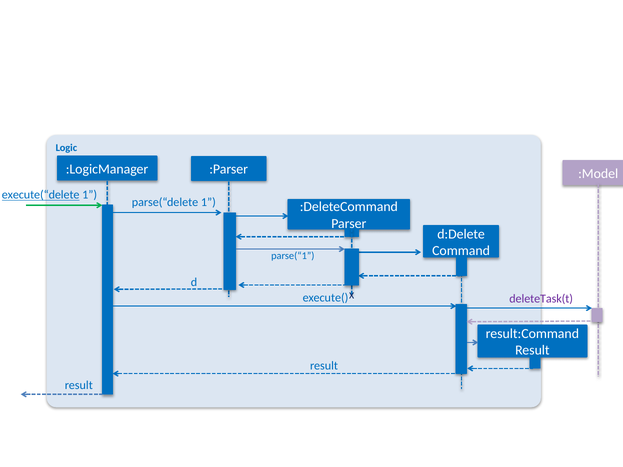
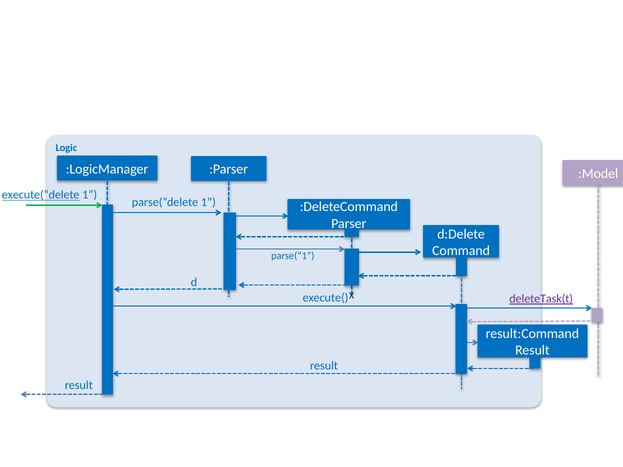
deleteTask(t underline: none -> present
